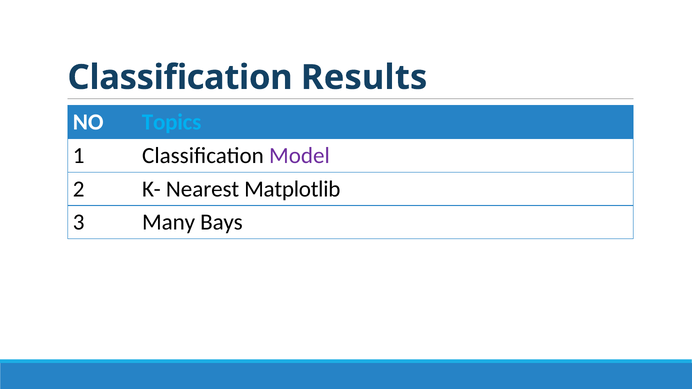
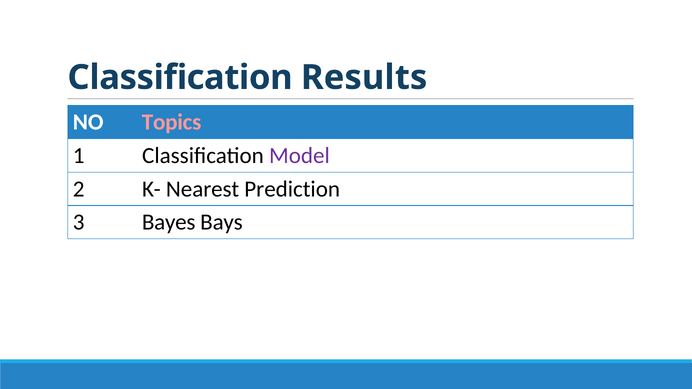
Topics colour: light blue -> pink
Matplotlib: Matplotlib -> Prediction
Many: Many -> Bayes
